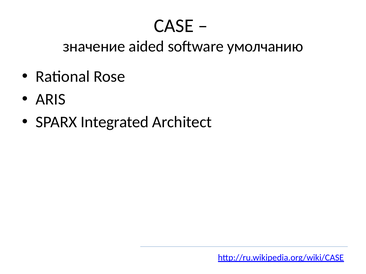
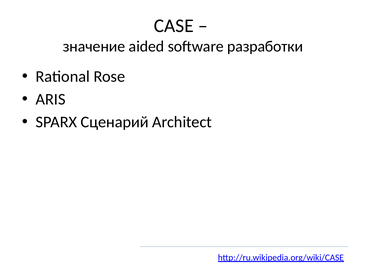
умолчанию: умолчанию -> разработки
Integrated: Integrated -> Сценарий
